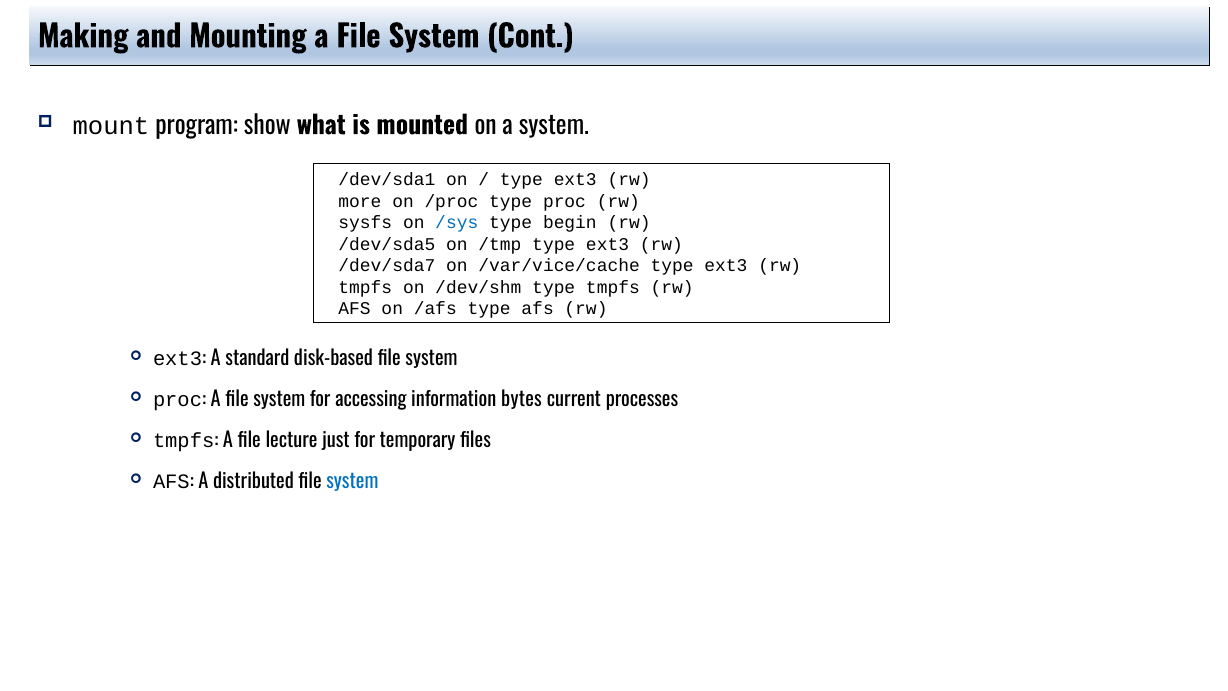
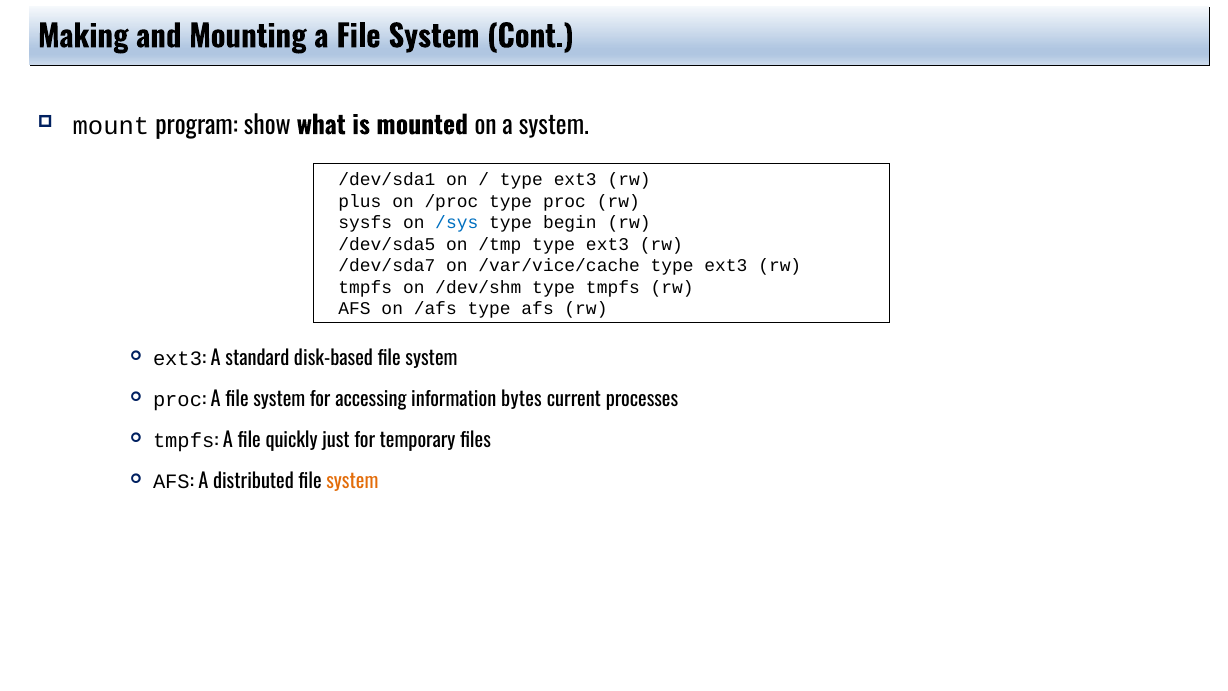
more: more -> plus
lecture: lecture -> quickly
system at (352, 481) colour: blue -> orange
